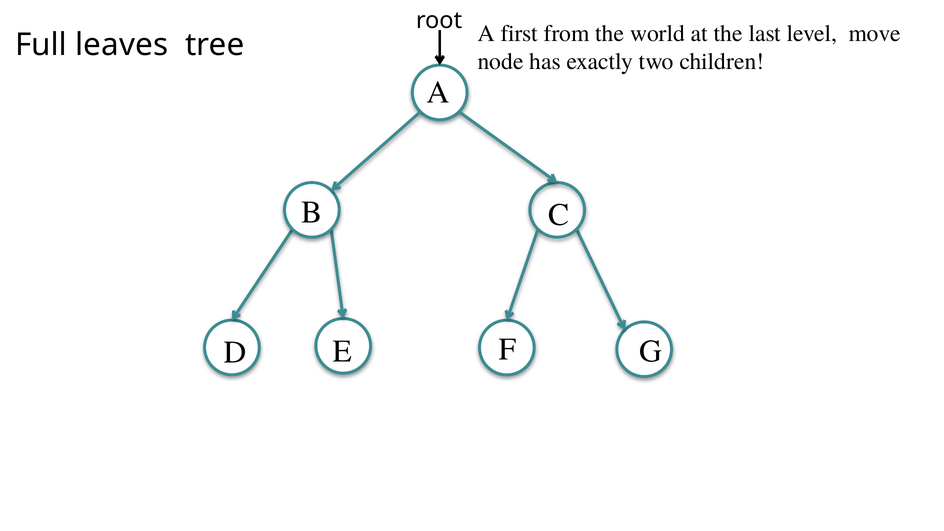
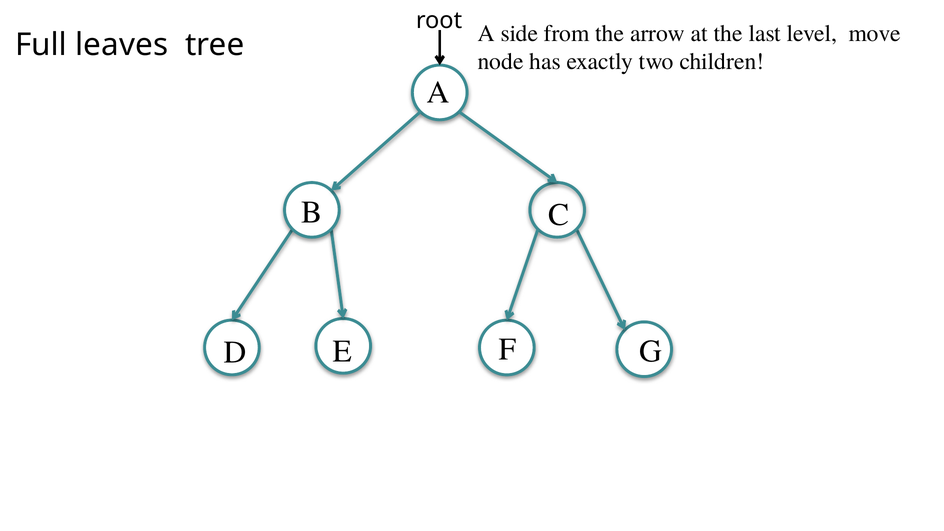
first: first -> side
world: world -> arrow
